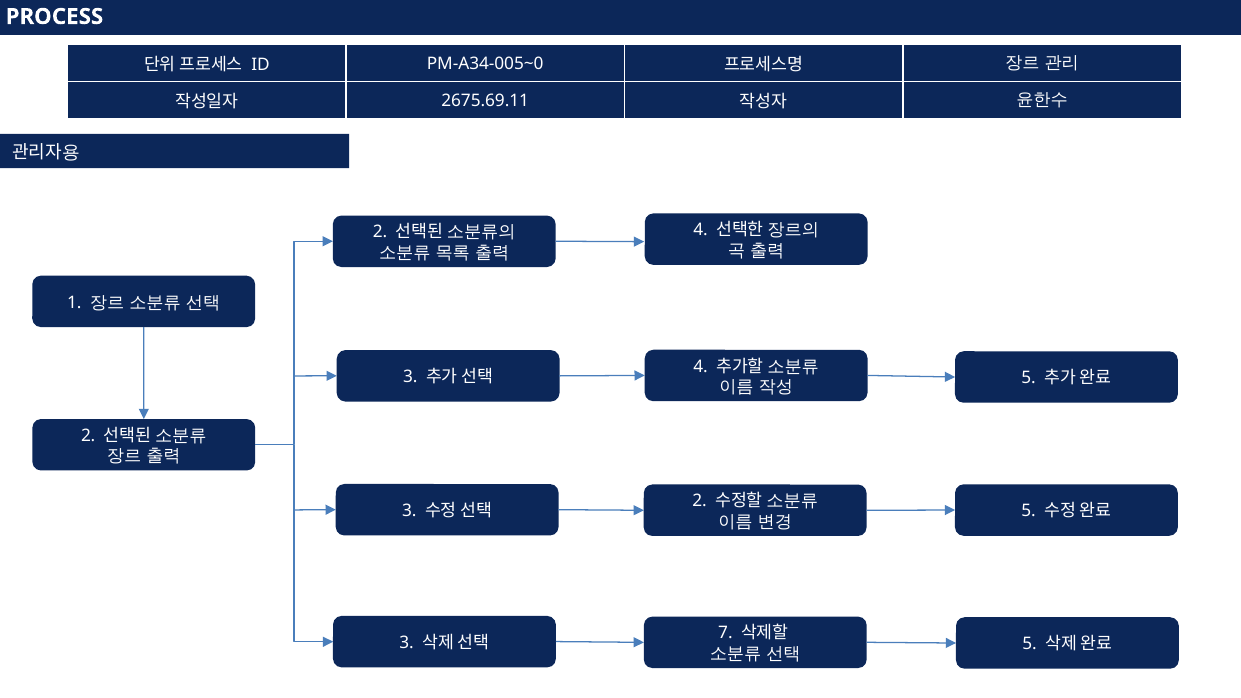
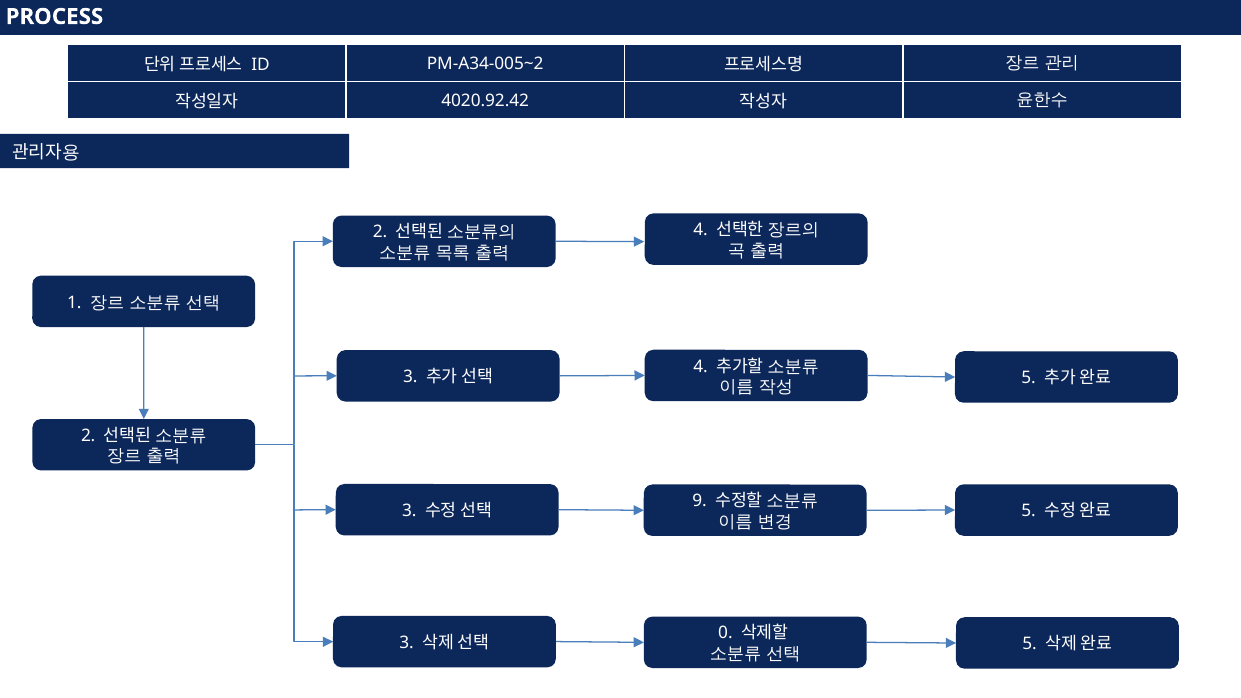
PM-A34-005~0: PM-A34-005~0 -> PM-A34-005~2
2675.69.11: 2675.69.11 -> 4020.92.42
2 at (700, 501): 2 -> 9
7: 7 -> 0
